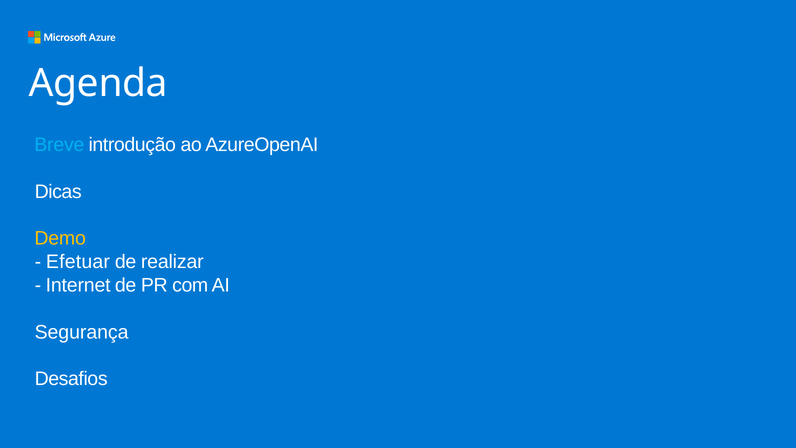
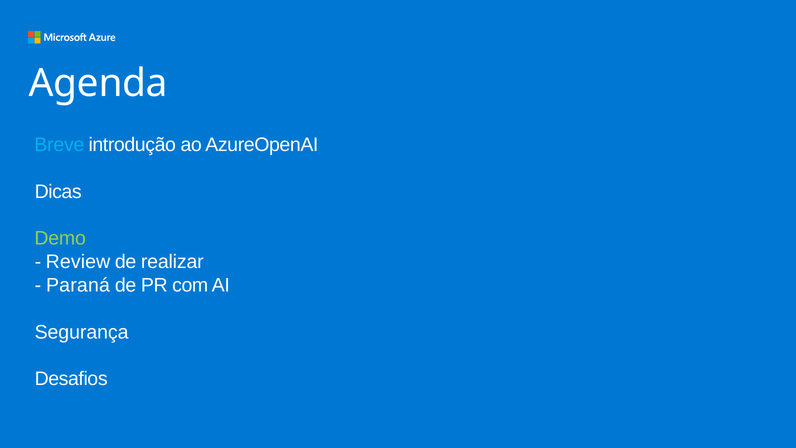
Demo colour: yellow -> light green
Efetuar: Efetuar -> Review
Internet: Internet -> Paraná
